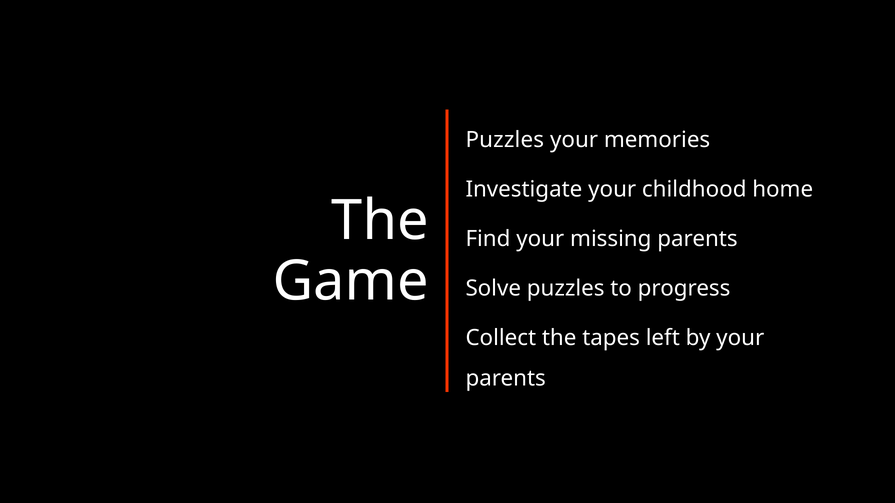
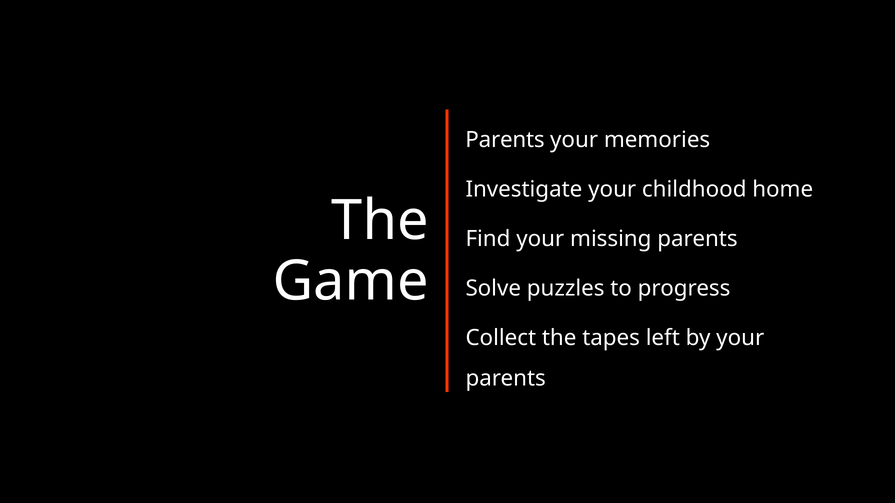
Puzzles at (505, 140): Puzzles -> Parents
